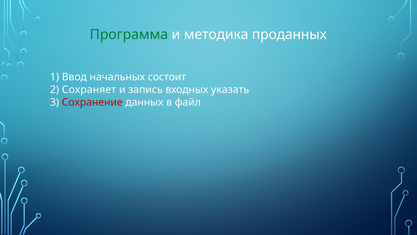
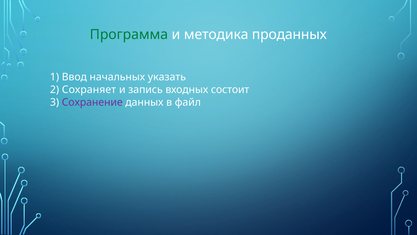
состоит: состоит -> указать
указать: указать -> состоит
Сохранение colour: red -> purple
